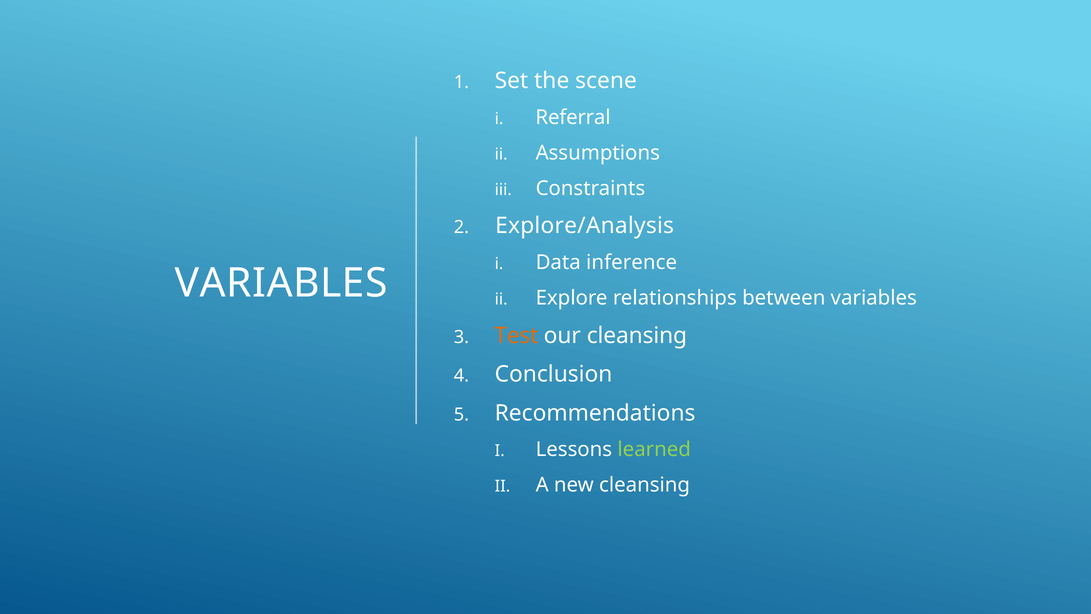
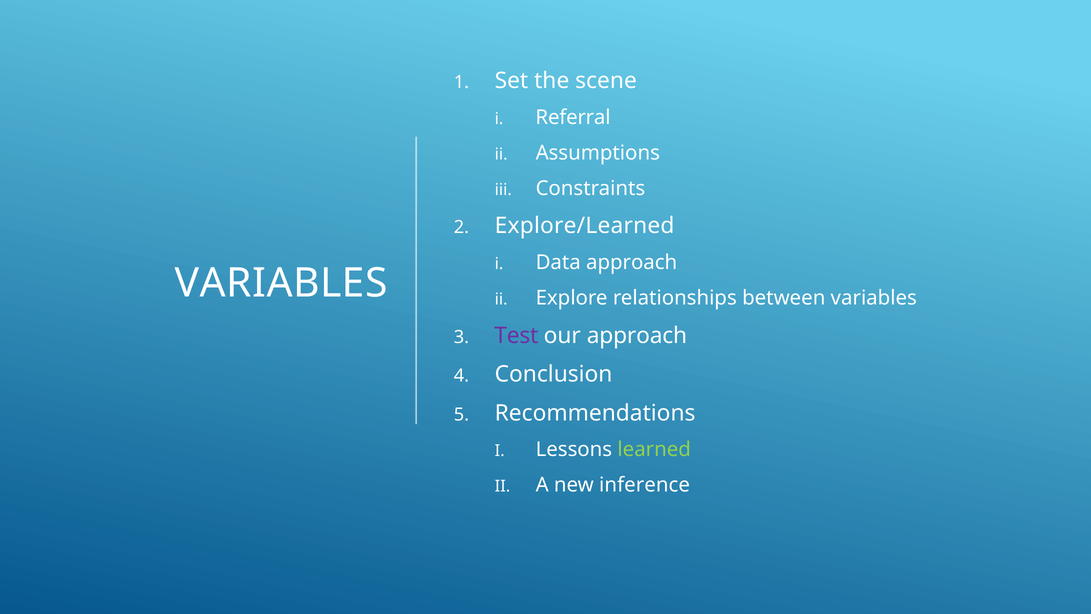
Explore/Analysis: Explore/Analysis -> Explore/Learned
Data inference: inference -> approach
Test colour: orange -> purple
our cleansing: cleansing -> approach
new cleansing: cleansing -> inference
